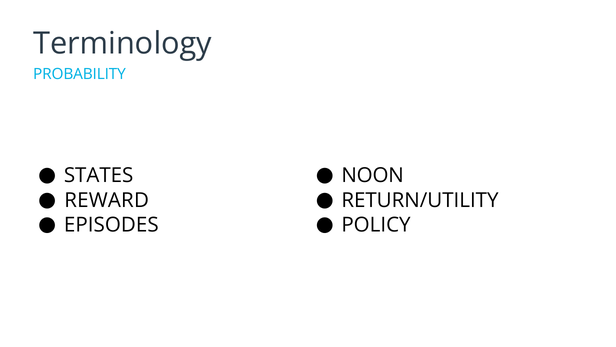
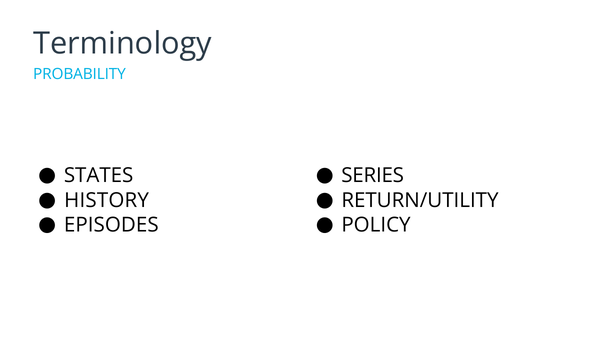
NOON: NOON -> SERIES
REWARD: REWARD -> HISTORY
